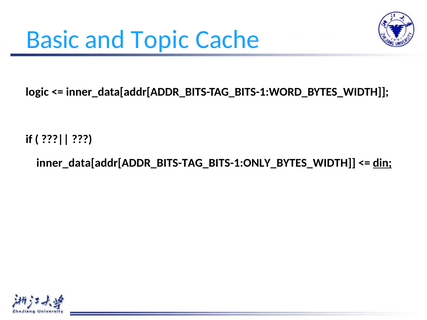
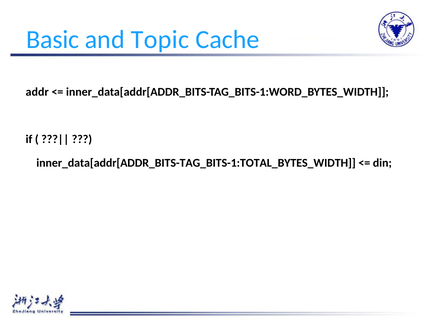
logic: logic -> addr
inner_data[addr[ADDR_BITS-TAG_BITS-1:ONLY_BYTES_WIDTH: inner_data[addr[ADDR_BITS-TAG_BITS-1:ONLY_BYTES_WIDTH -> inner_data[addr[ADDR_BITS-TAG_BITS-1:TOTAL_BYTES_WIDTH
din underline: present -> none
